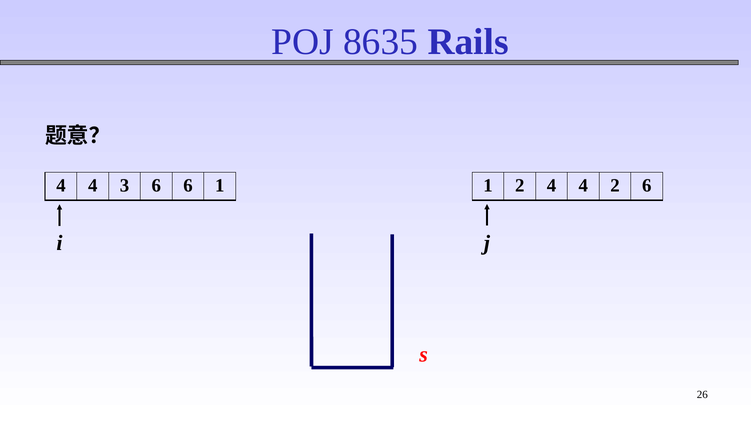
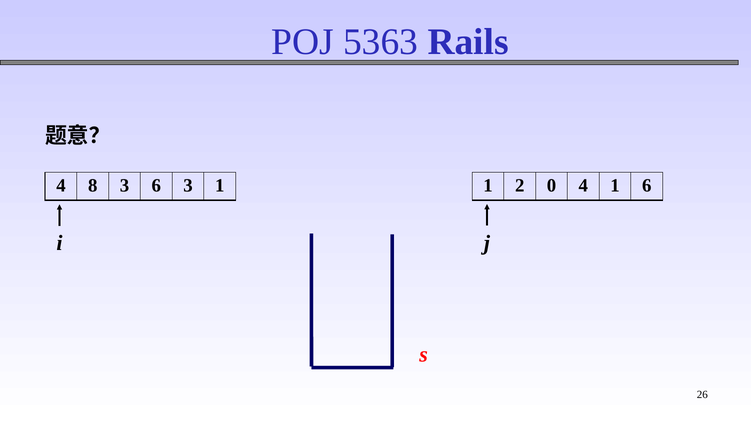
8635: 8635 -> 5363
4 at (93, 186): 4 -> 8
6 6: 6 -> 3
2 4: 4 -> 0
4 2: 2 -> 1
